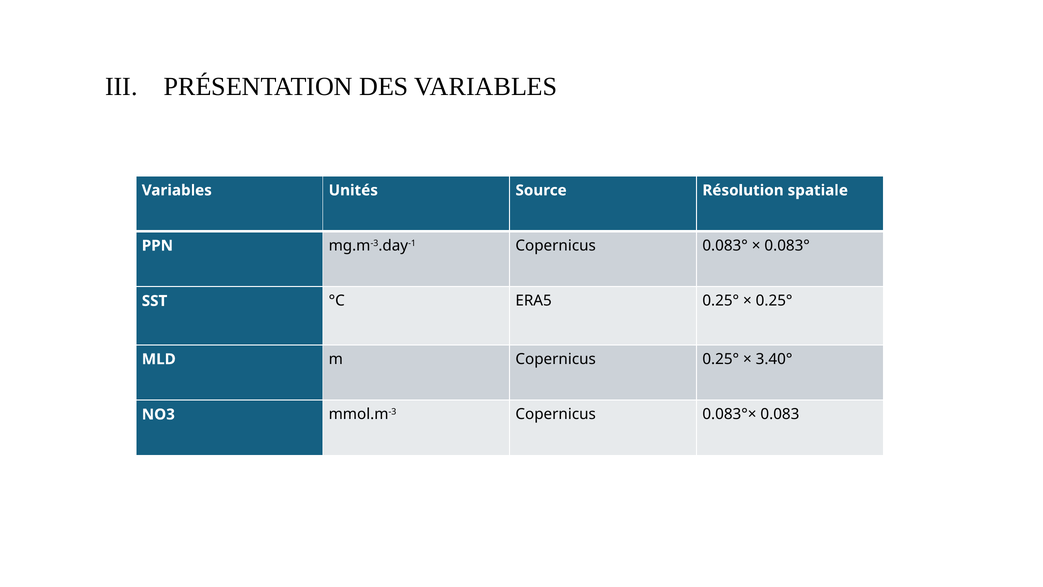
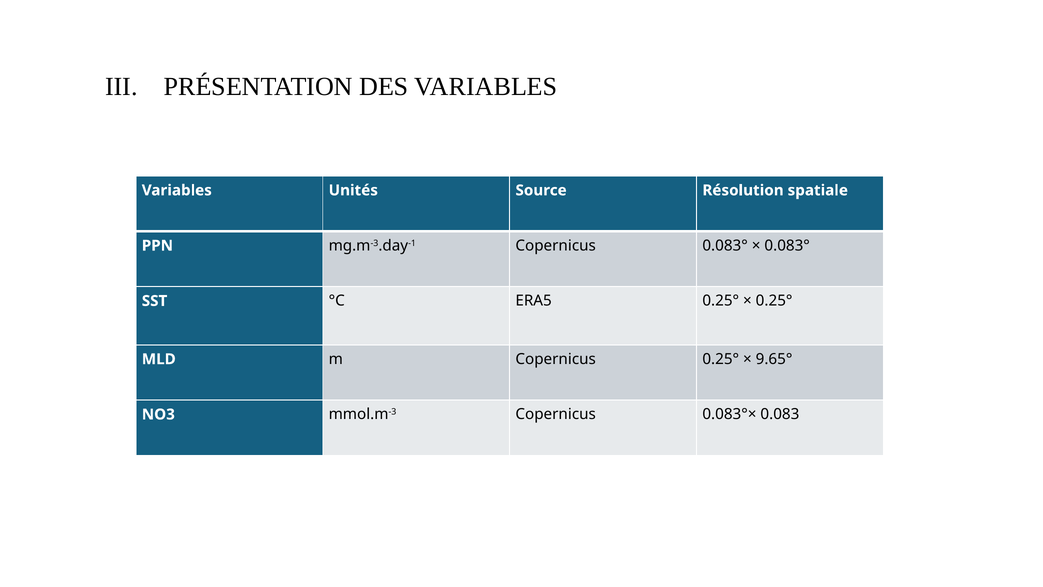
3.40°: 3.40° -> 9.65°
